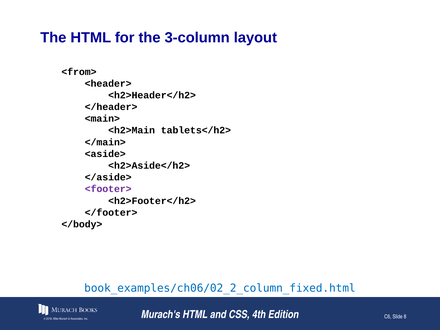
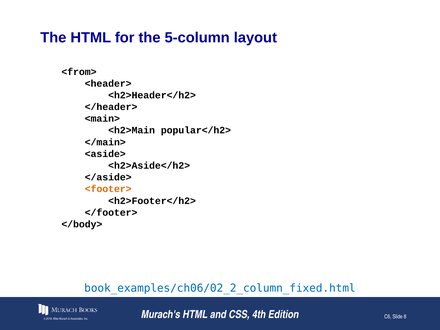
3-column: 3-column -> 5-column
tablets</h2>: tablets</h2> -> popular</h2>
<footer> colour: purple -> orange
